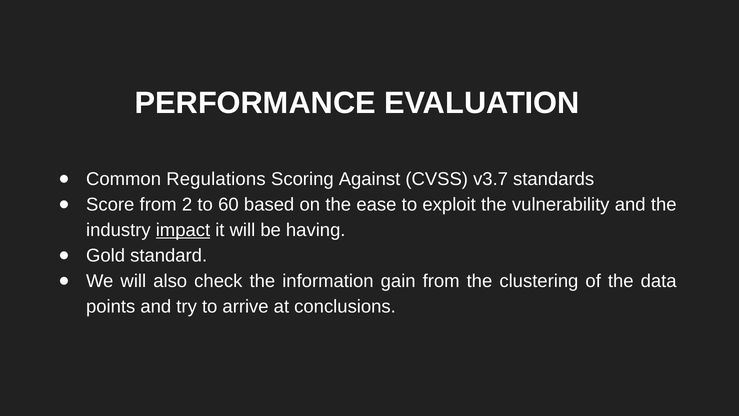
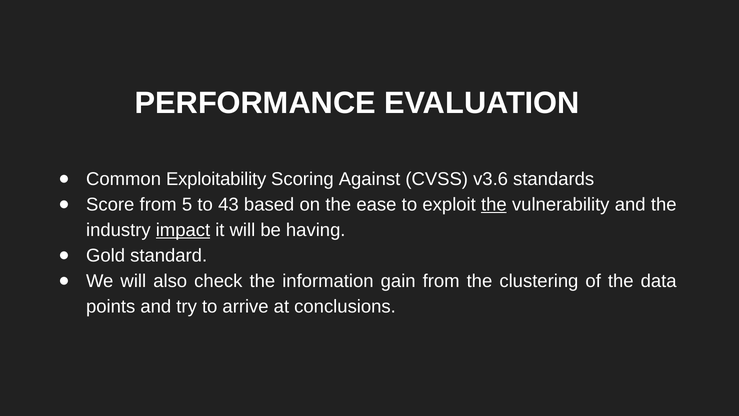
Regulations: Regulations -> Exploitability
v3.7: v3.7 -> v3.6
2: 2 -> 5
60: 60 -> 43
the at (494, 204) underline: none -> present
